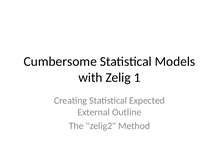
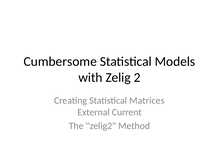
1: 1 -> 2
Expected: Expected -> Matrices
Outline: Outline -> Current
